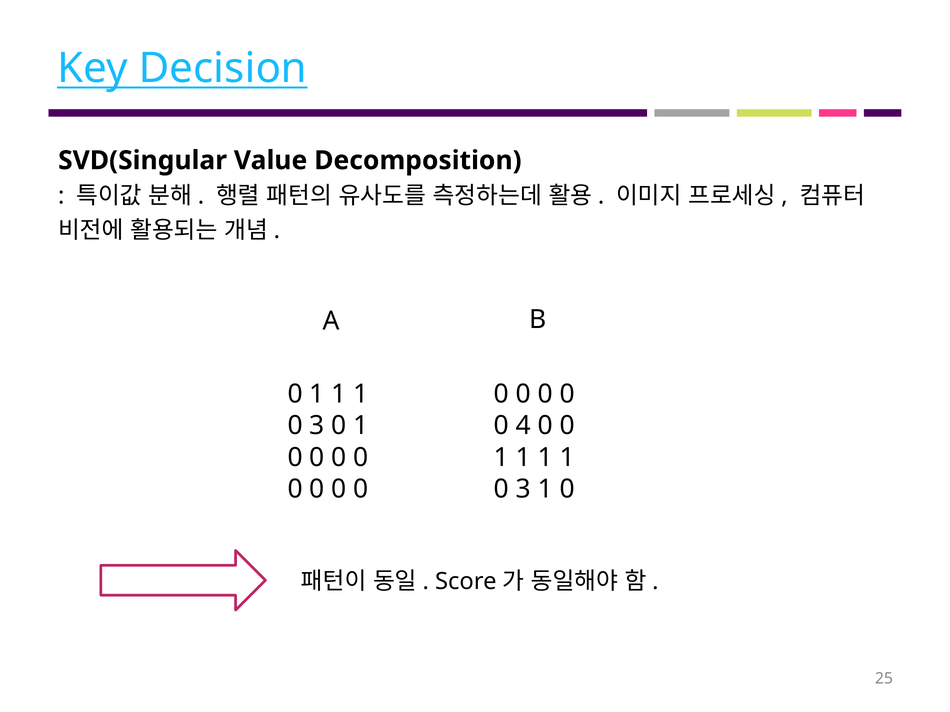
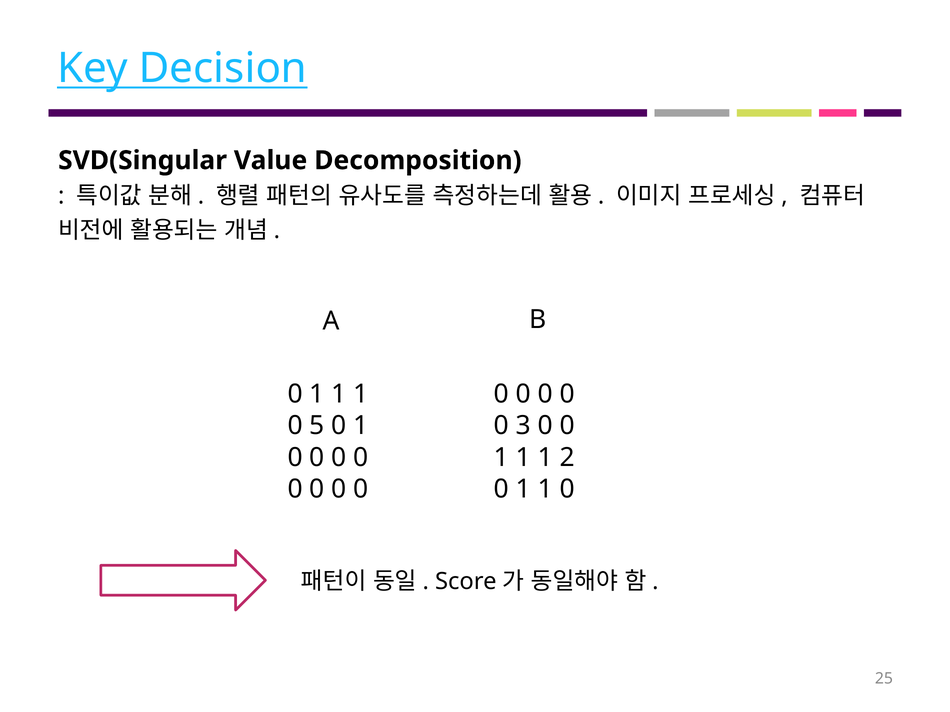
3 at (317, 426): 3 -> 5
4: 4 -> 3
1 1 1 1: 1 -> 2
3 at (523, 489): 3 -> 1
